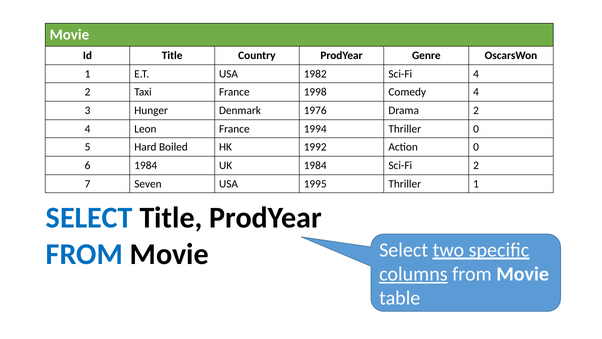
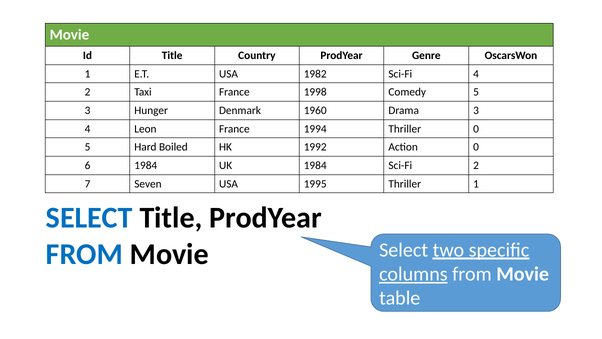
Comedy 4: 4 -> 5
1976: 1976 -> 1960
Drama 2: 2 -> 3
